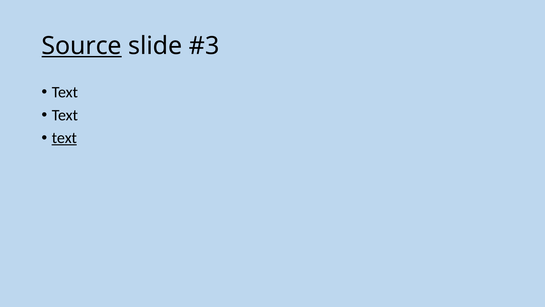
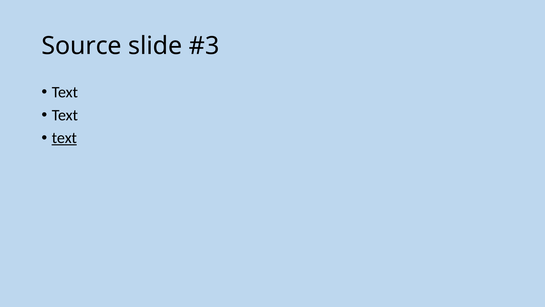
Source underline: present -> none
